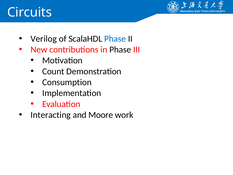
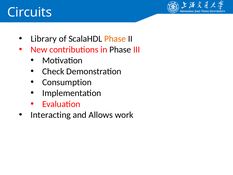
Verilog: Verilog -> Library
Phase at (115, 39) colour: blue -> orange
Count: Count -> Check
Moore: Moore -> Allows
